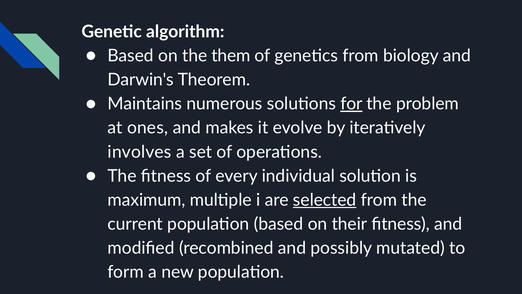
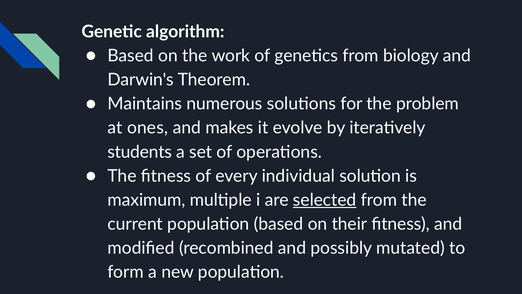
them: them -> work
for underline: present -> none
involves: involves -> students
